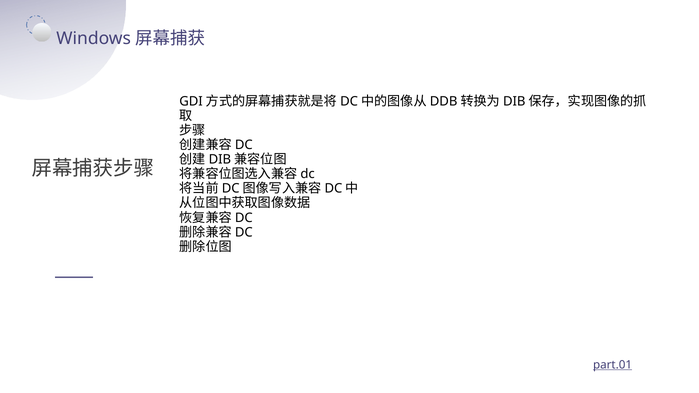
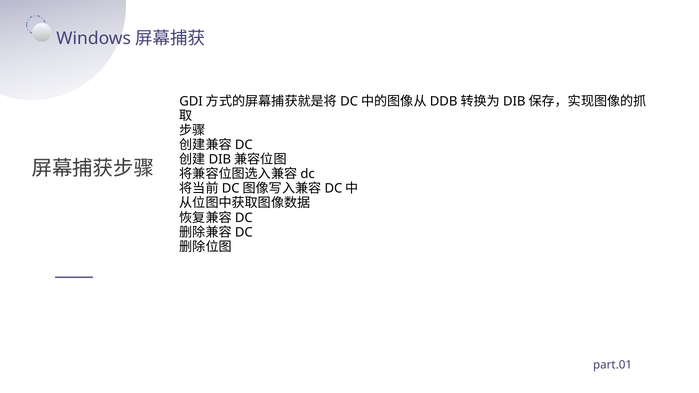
part.01 underline: present -> none
